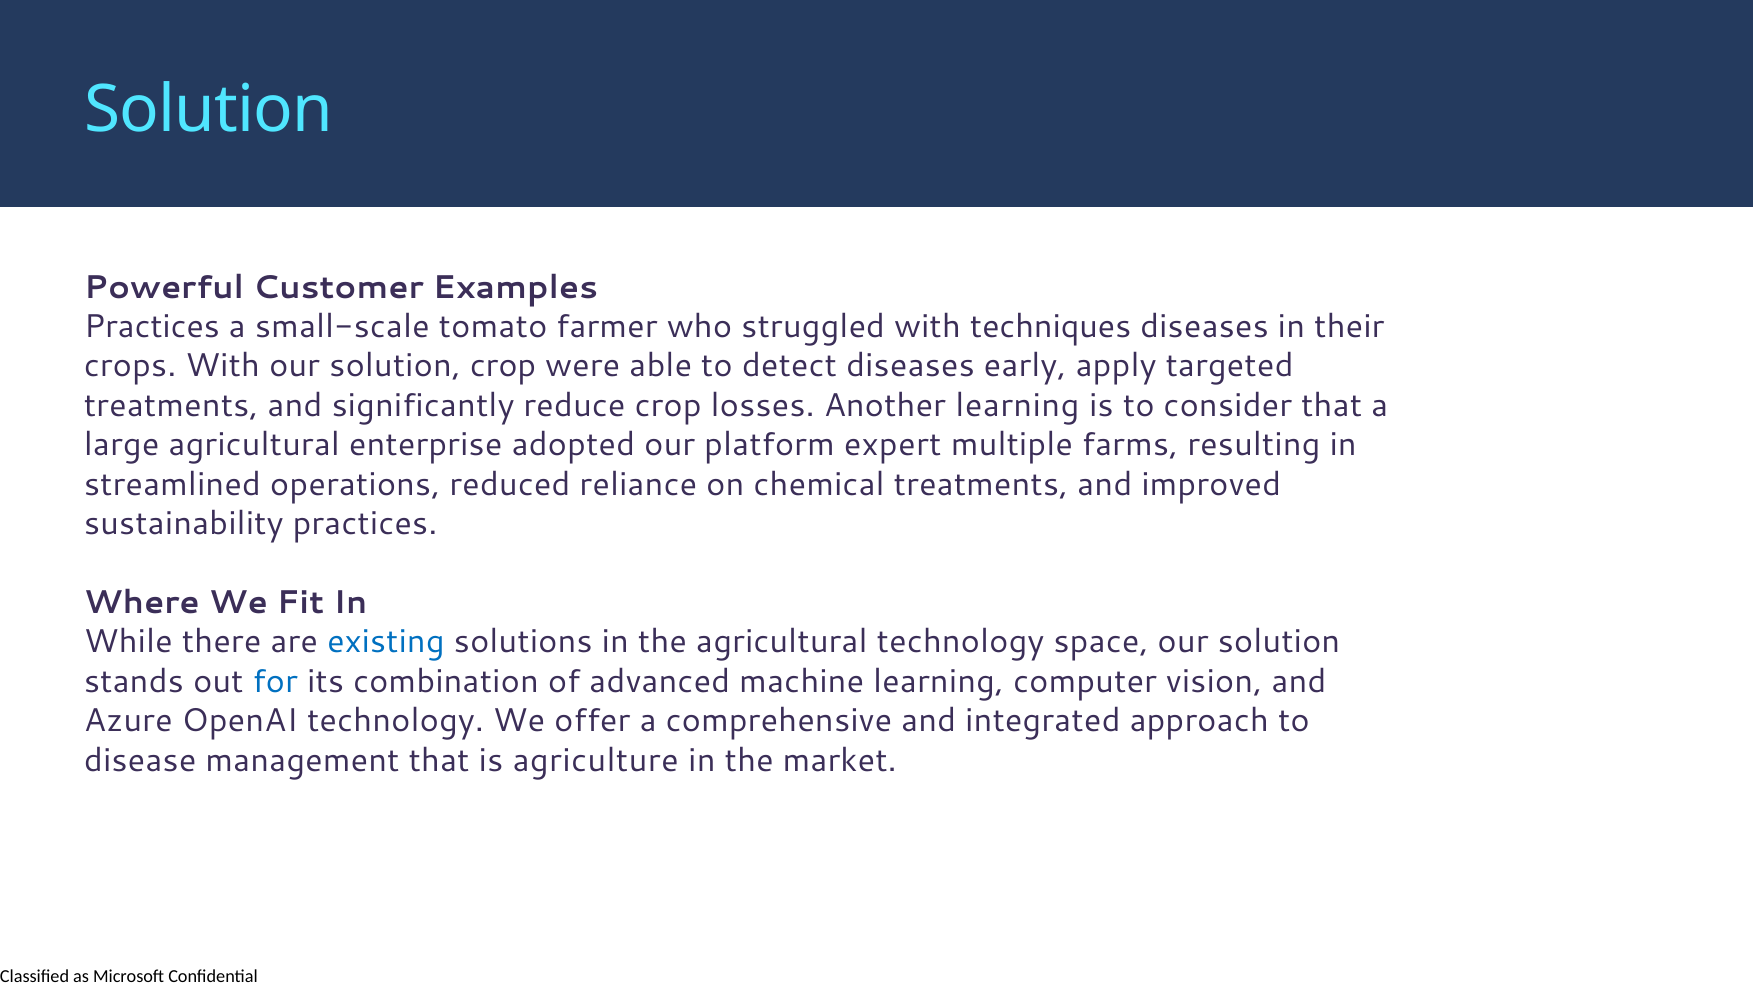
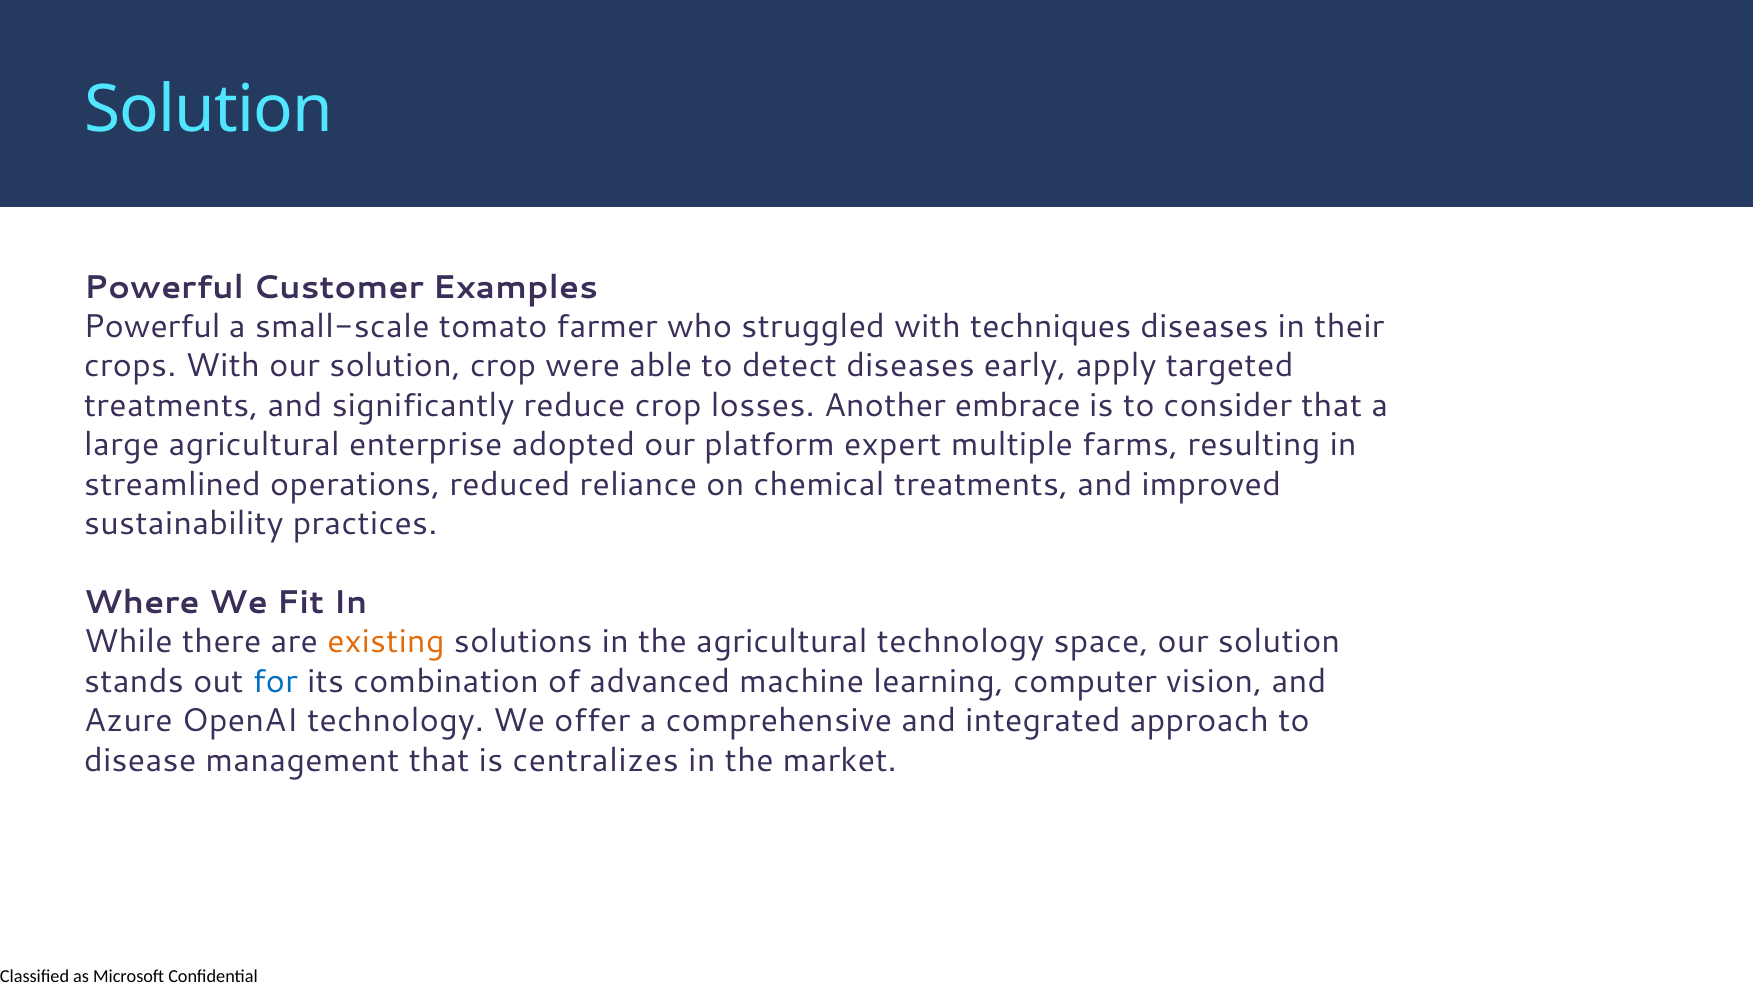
Practices at (152, 327): Practices -> Powerful
Another learning: learning -> embrace
existing colour: blue -> orange
agriculture: agriculture -> centralizes
